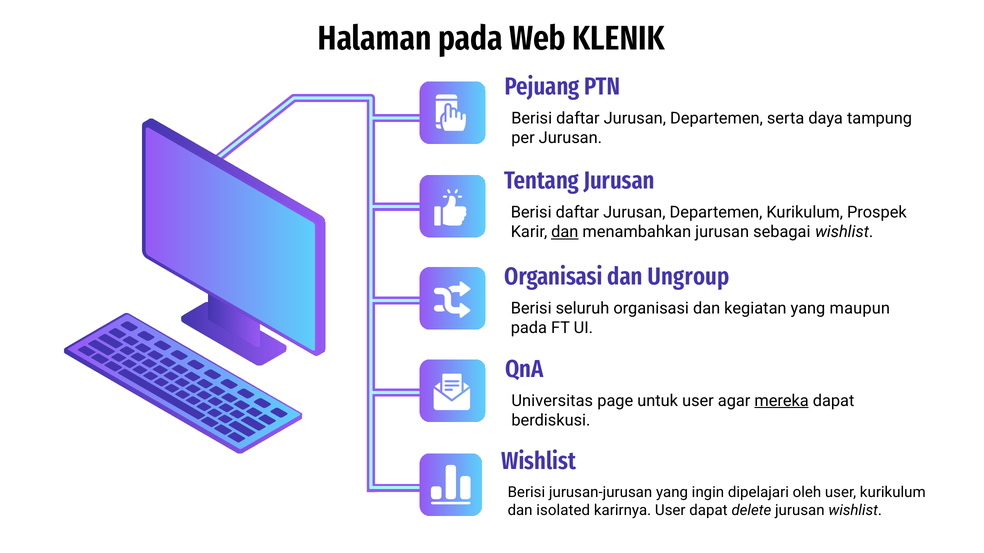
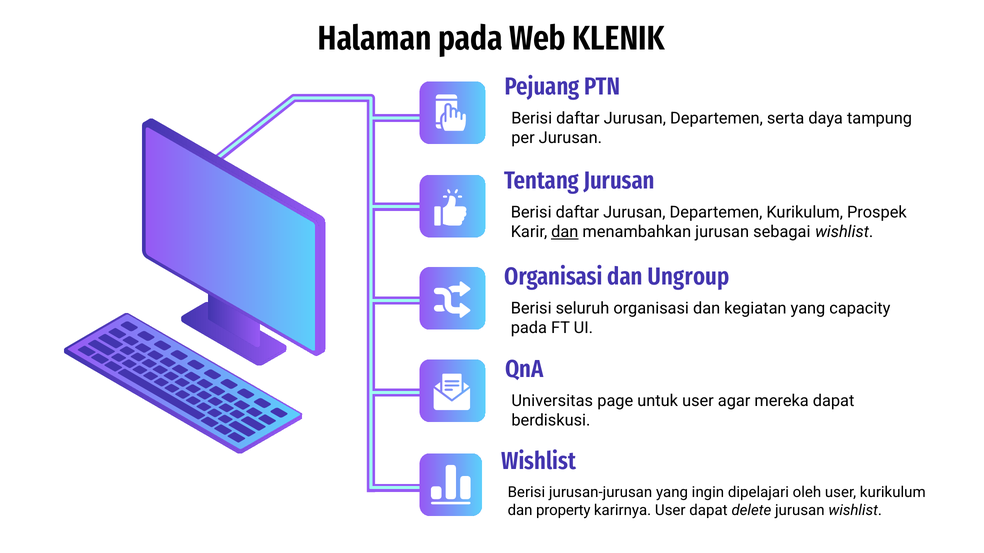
maupun: maupun -> capacity
mereka underline: present -> none
isolated: isolated -> property
